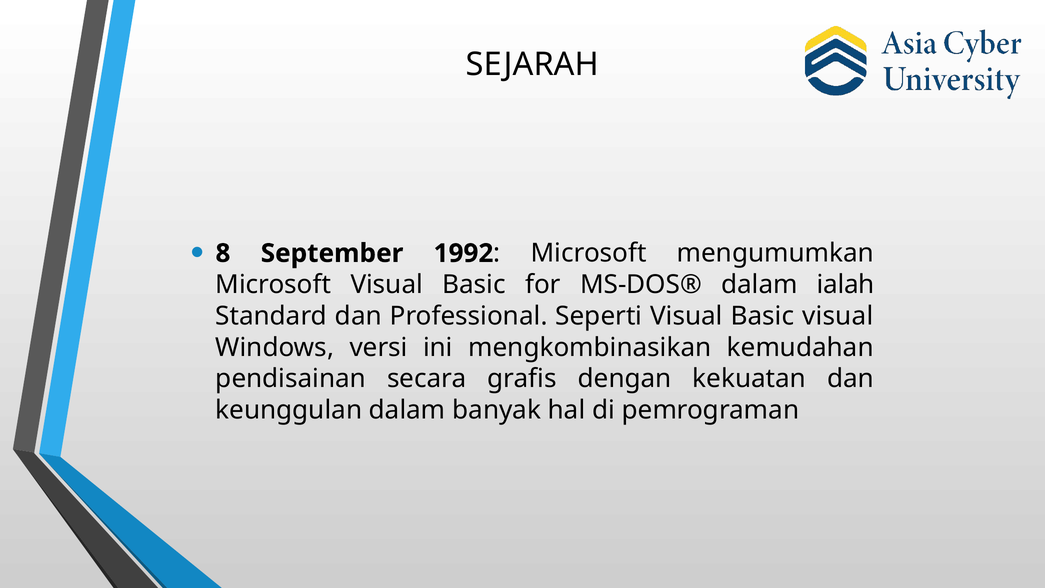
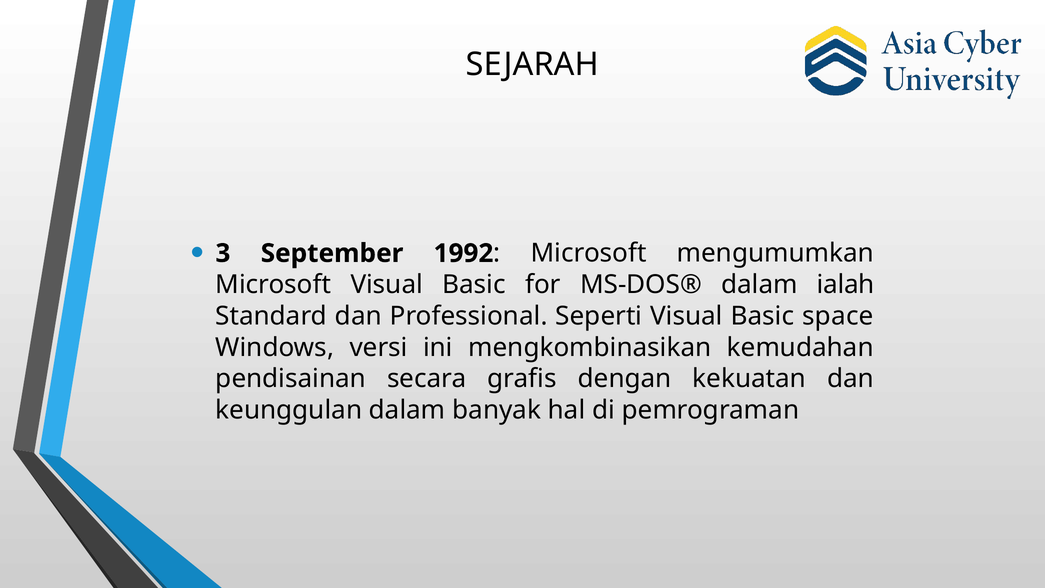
8: 8 -> 3
Basic visual: visual -> space
